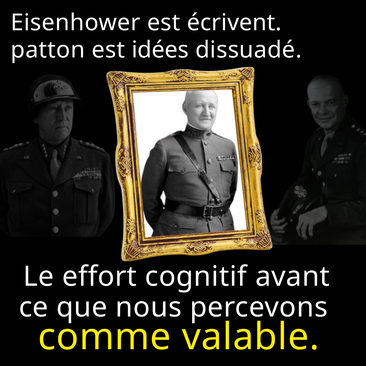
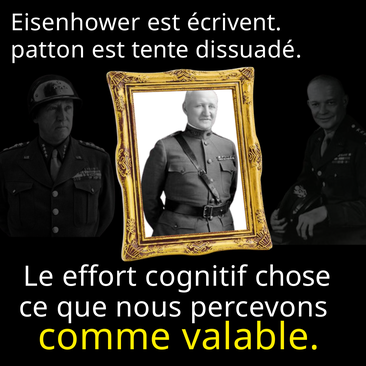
idées: idées -> tente
avant: avant -> chose
